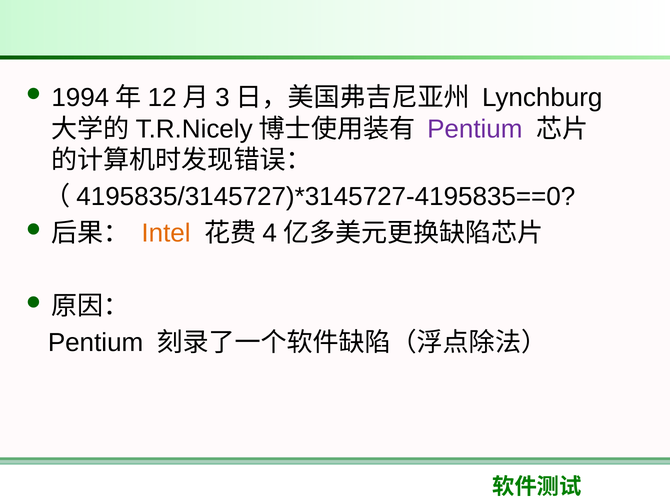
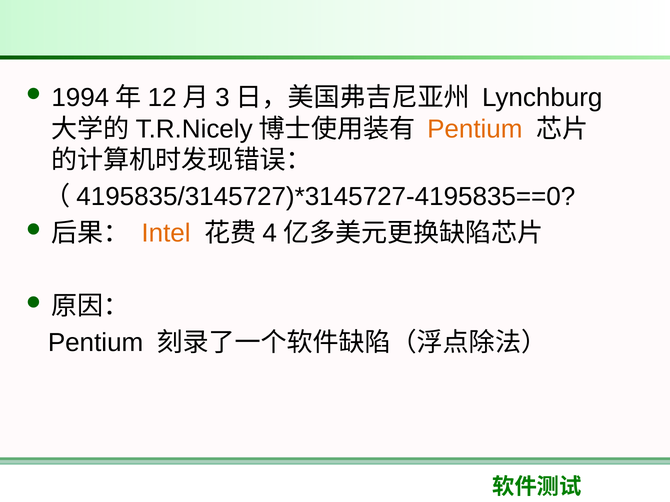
Pentium at (475, 129) colour: purple -> orange
